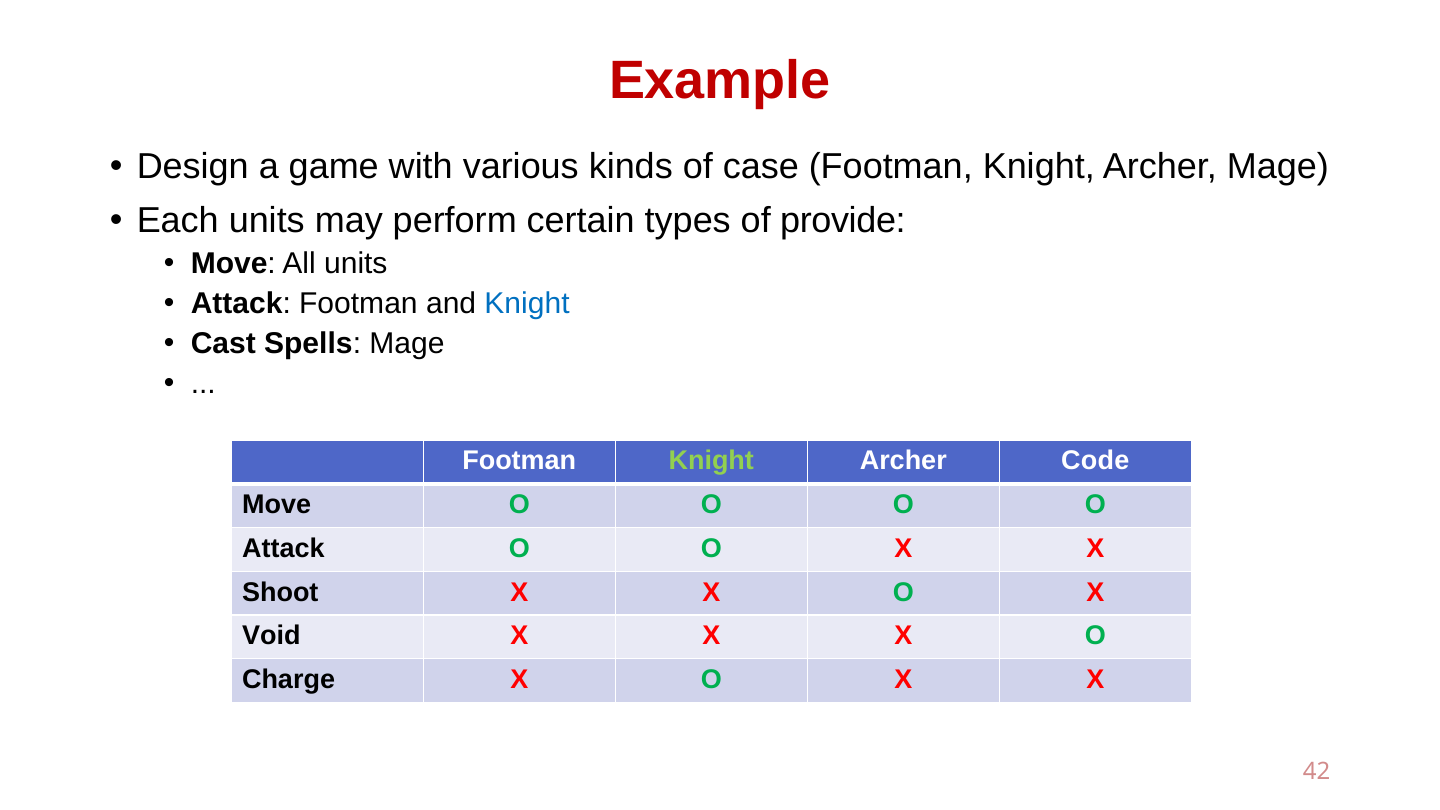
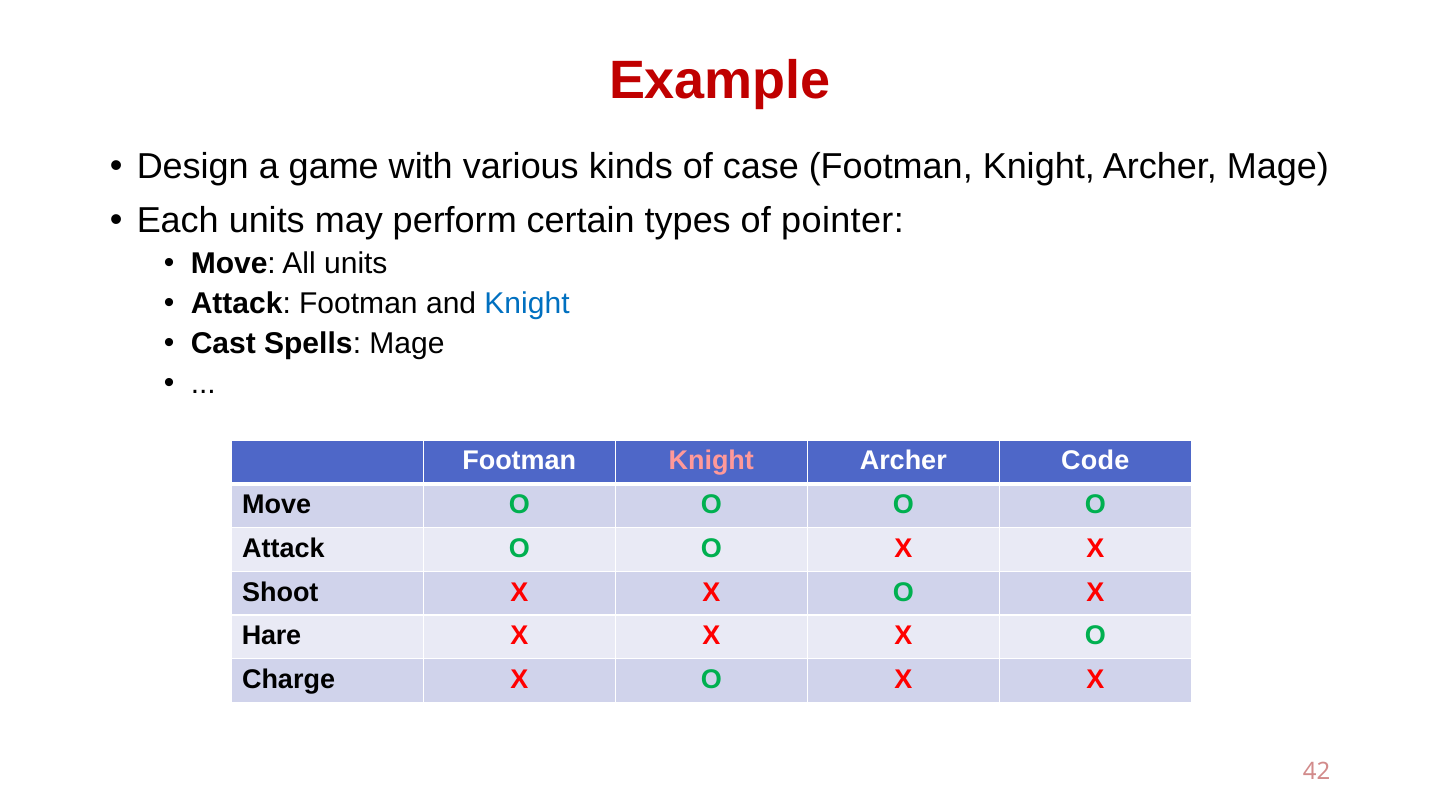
provide: provide -> pointer
Knight at (711, 461) colour: light green -> pink
Void: Void -> Hare
